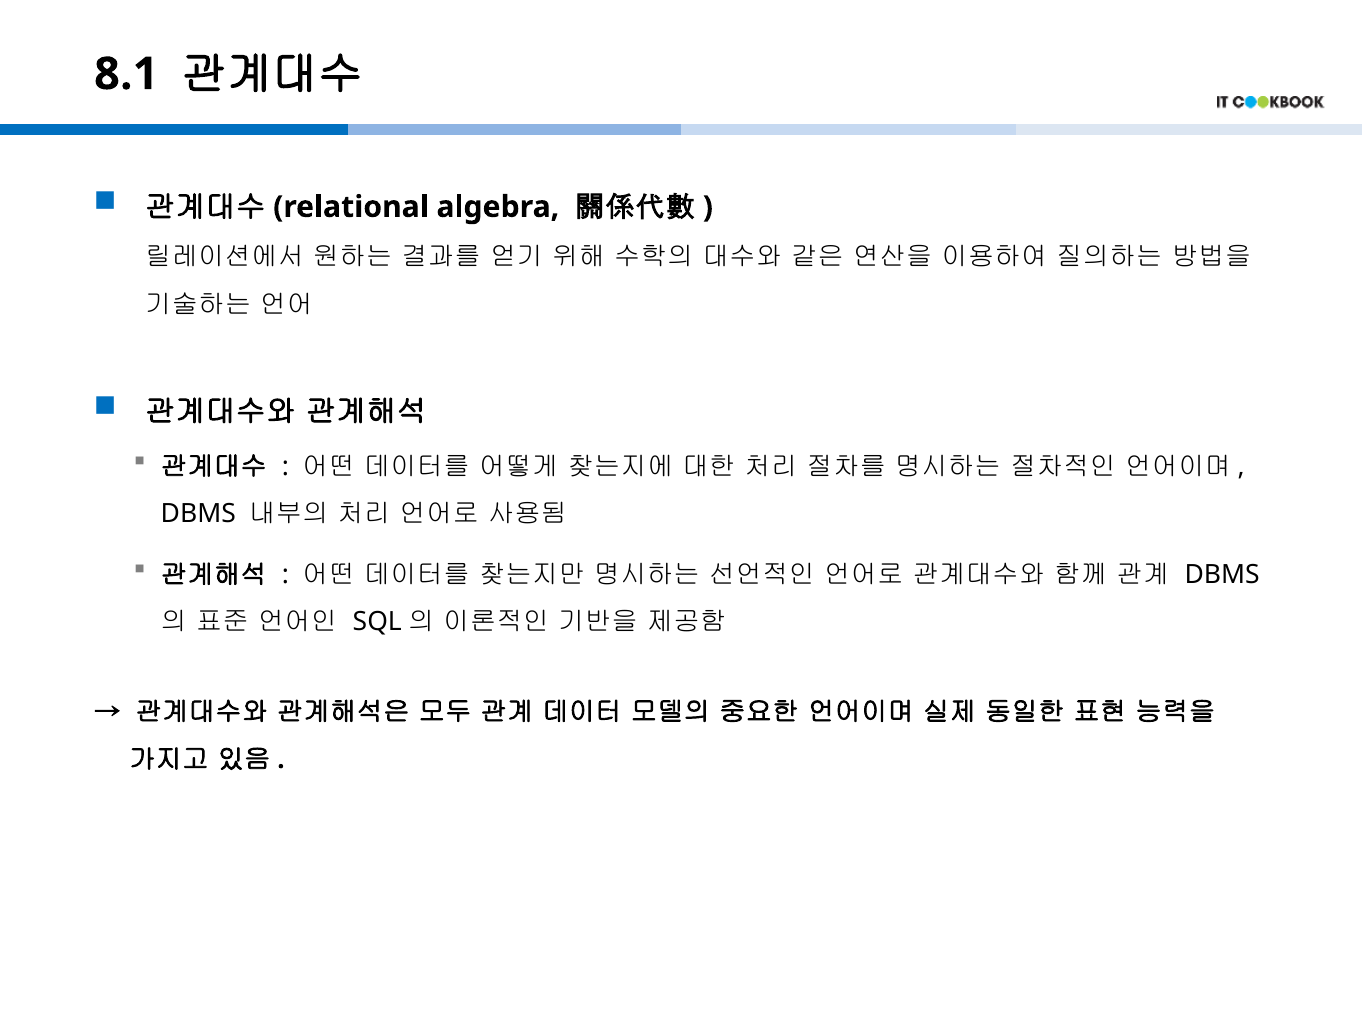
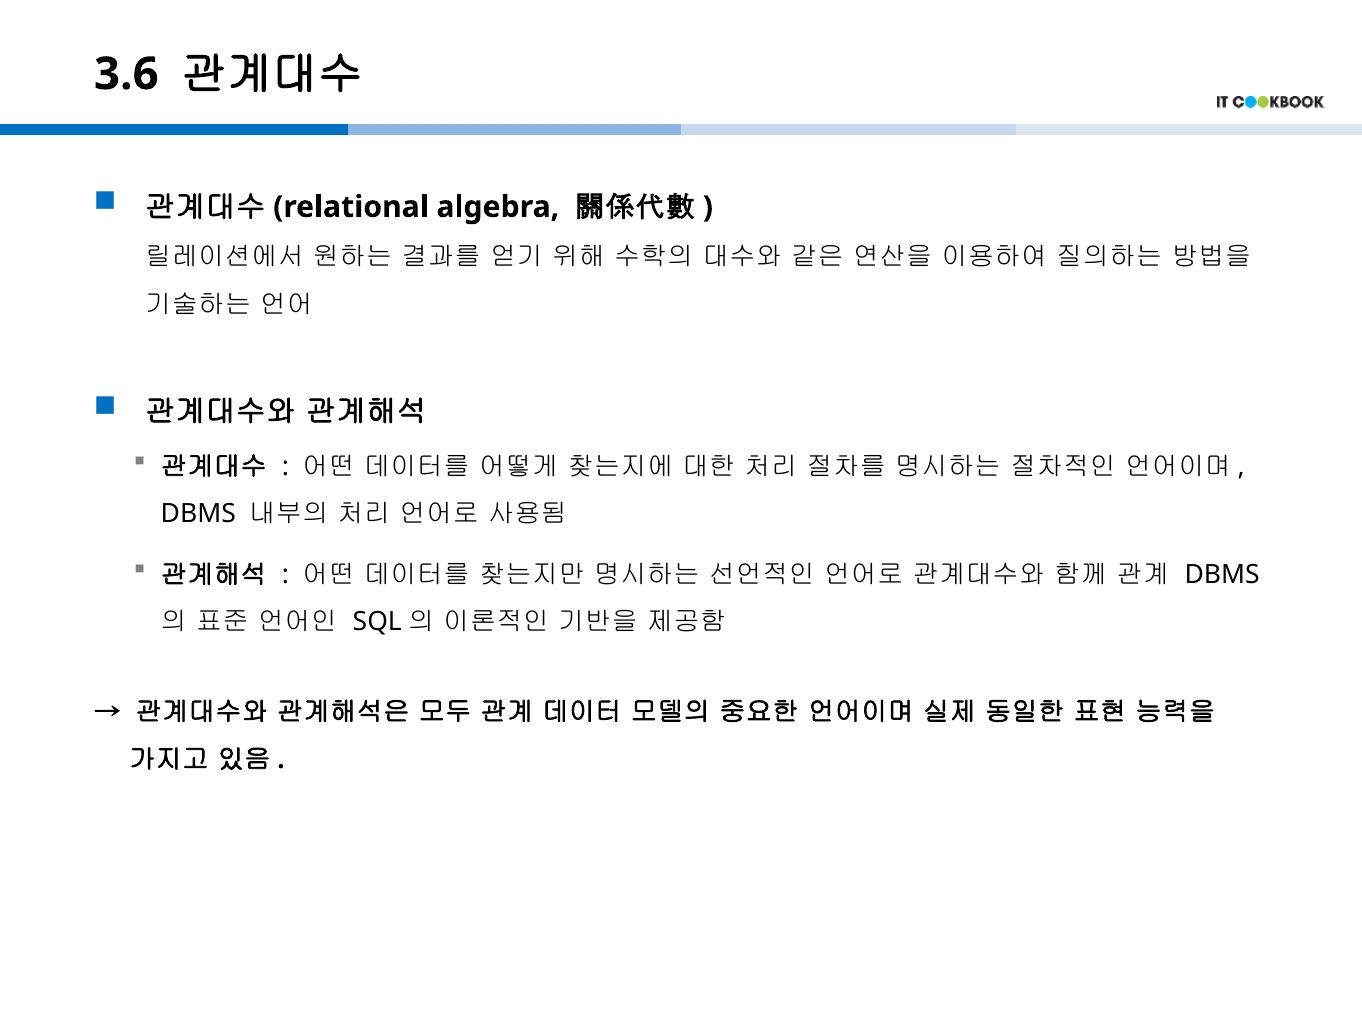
8.1: 8.1 -> 3.6
